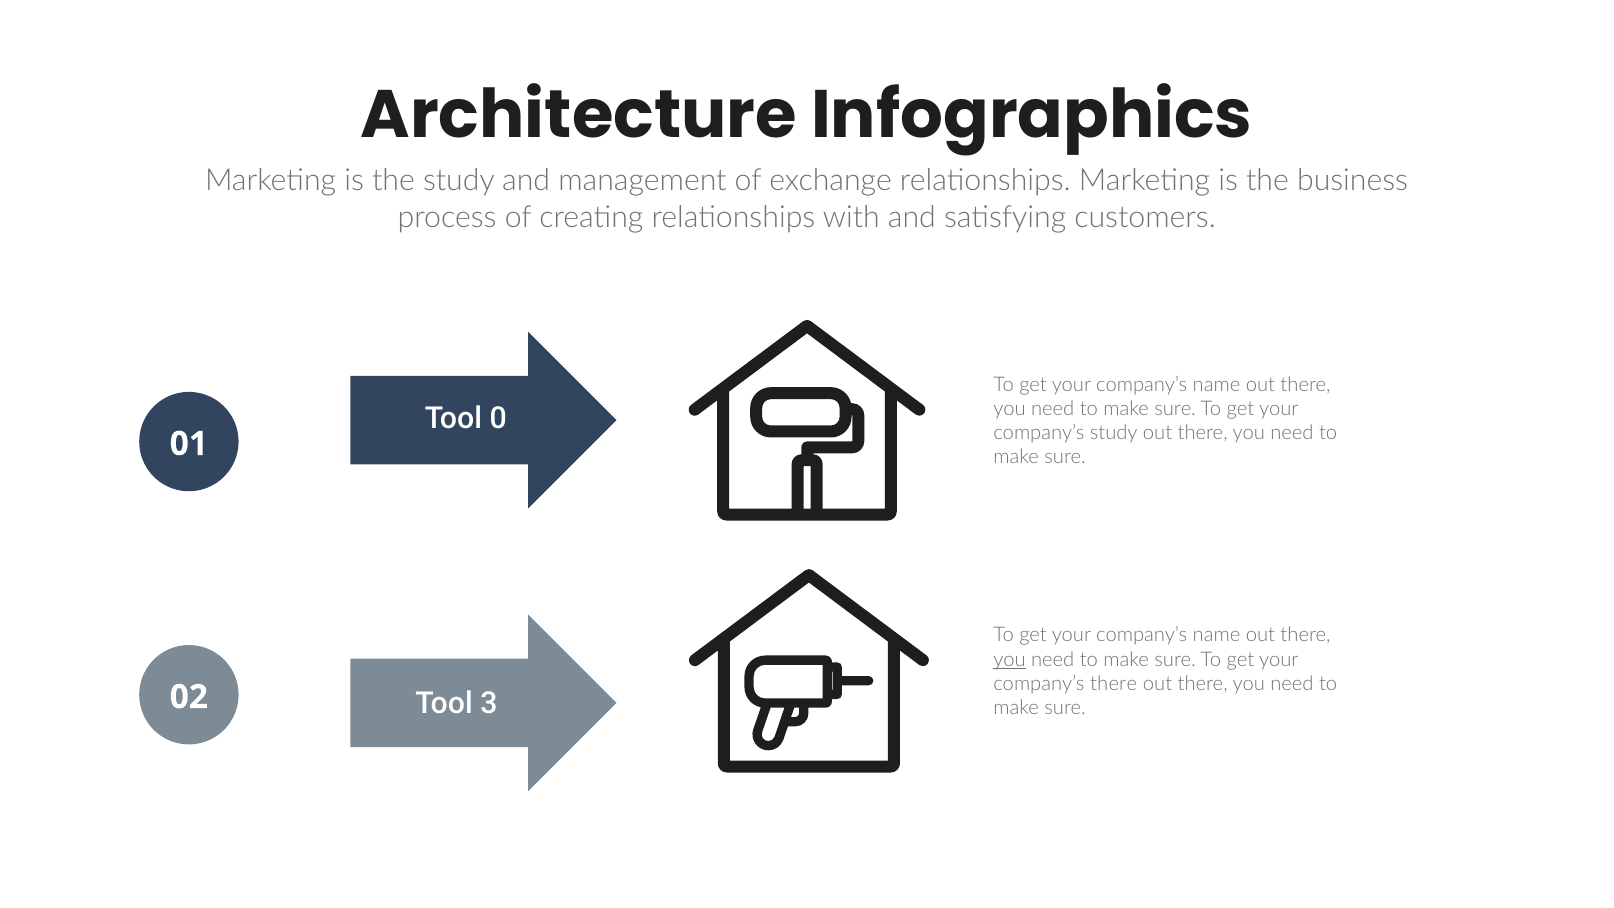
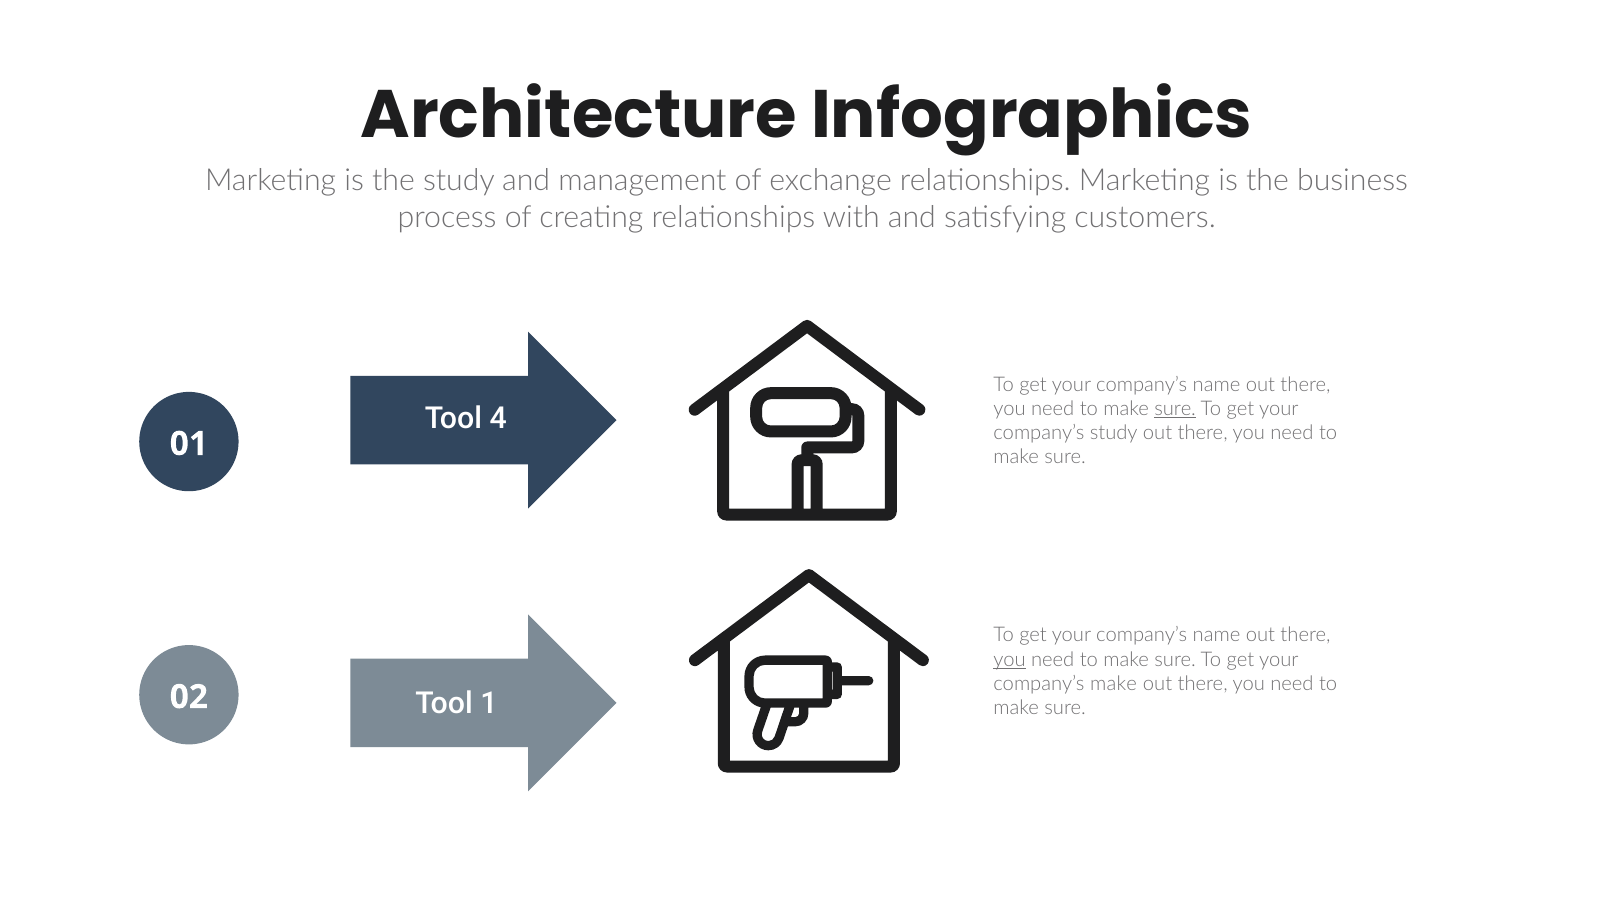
sure at (1175, 409) underline: none -> present
0: 0 -> 4
company’s there: there -> make
3: 3 -> 1
